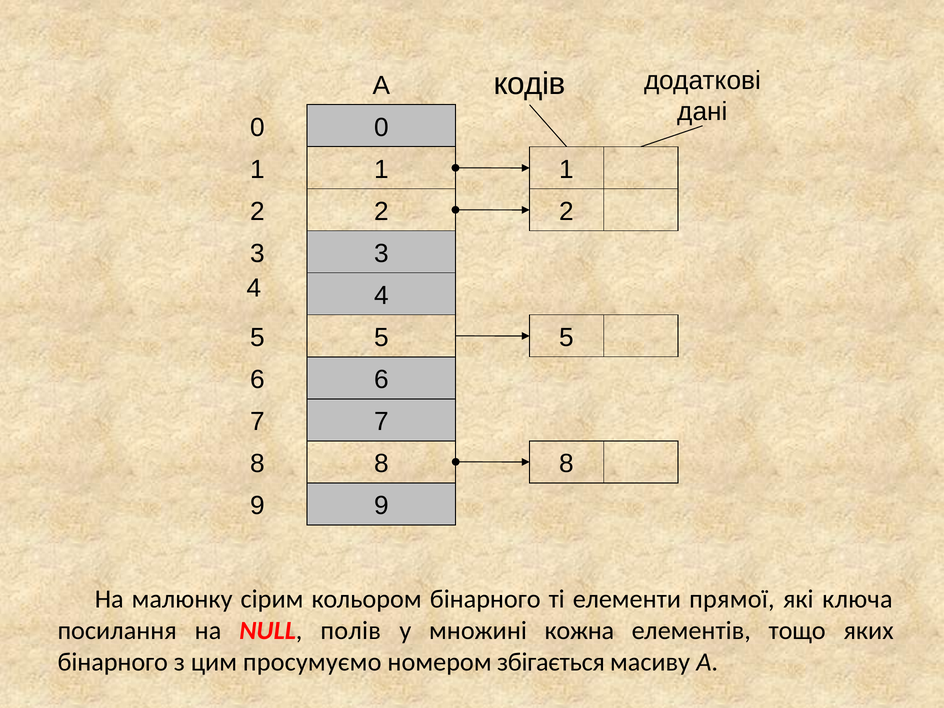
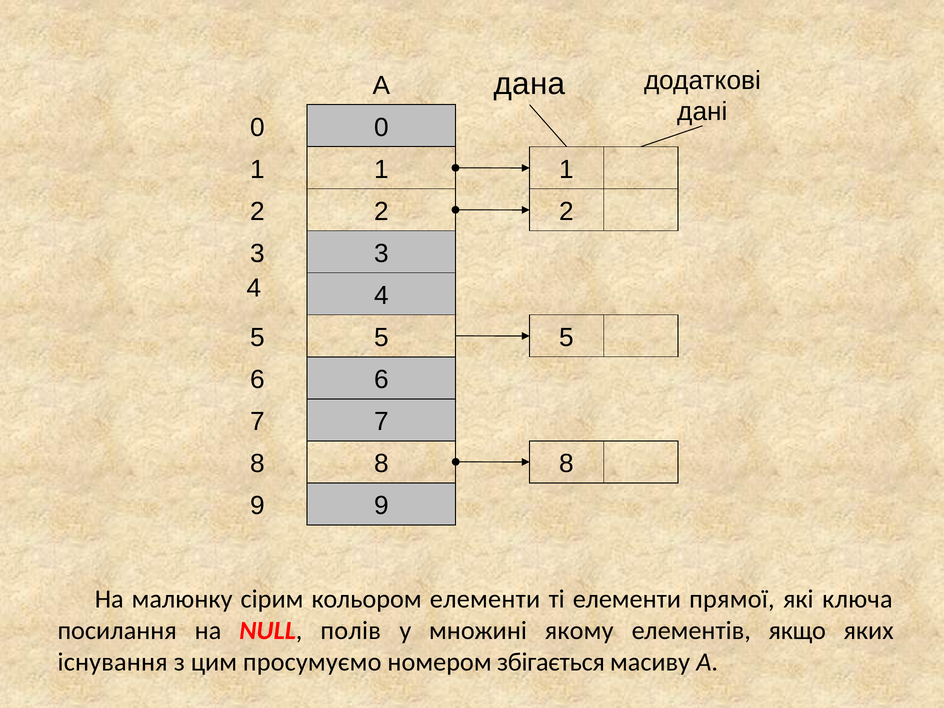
кодів: кодів -> дана
кольором бінарного: бінарного -> елементи
кожна: кожна -> якому
тощо: тощо -> якщо
бінарного at (113, 662): бінарного -> існування
